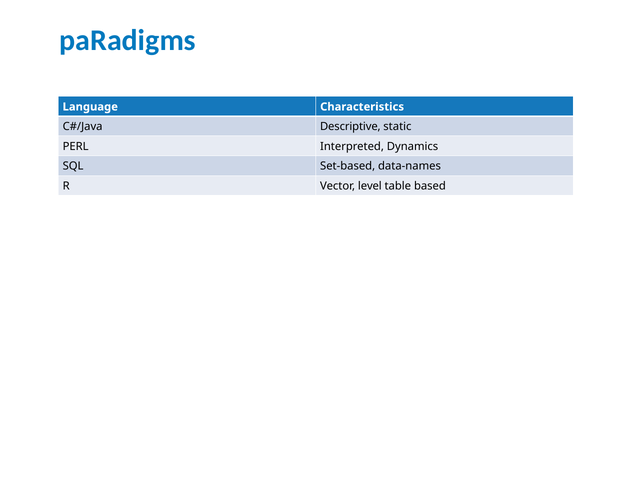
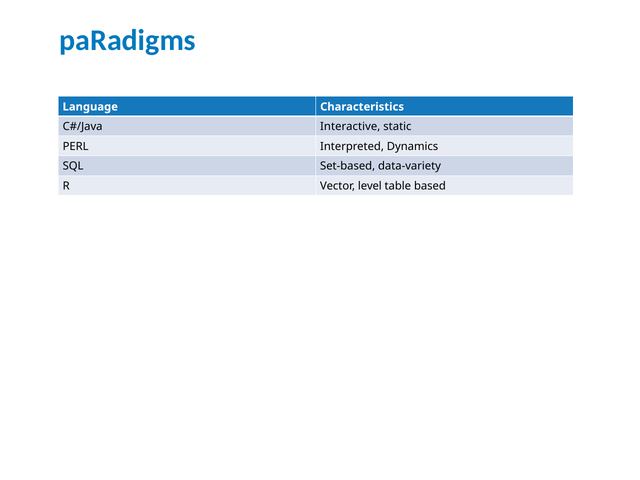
Descriptive: Descriptive -> Interactive
data-names: data-names -> data-variety
